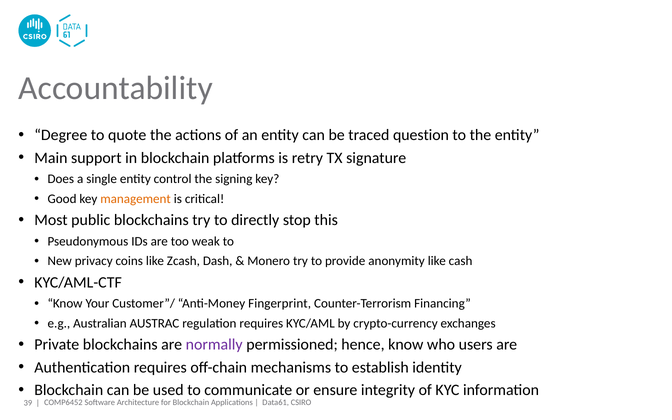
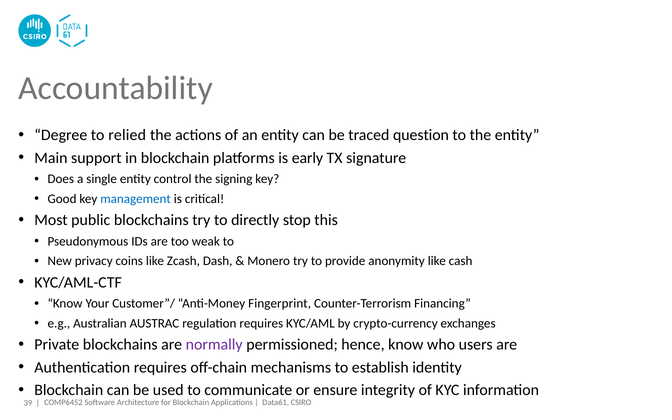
quote: quote -> relied
retry: retry -> early
management colour: orange -> blue
